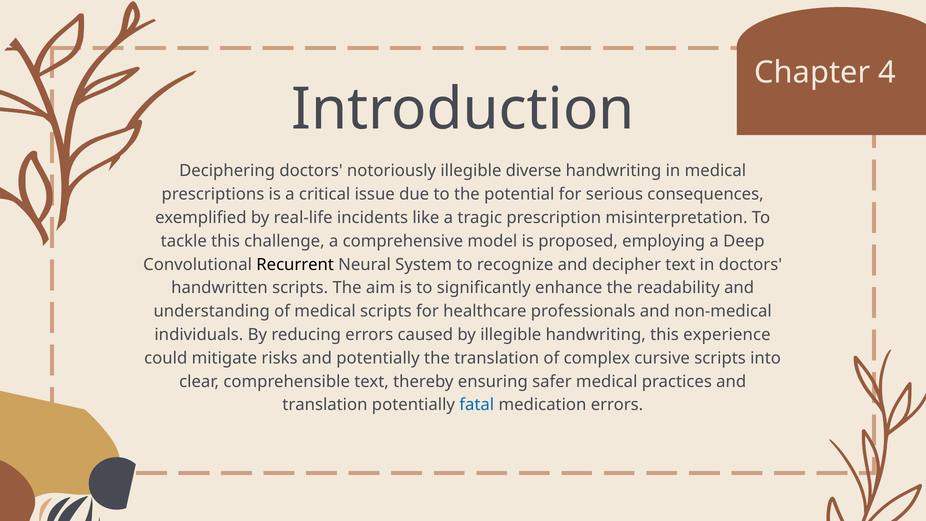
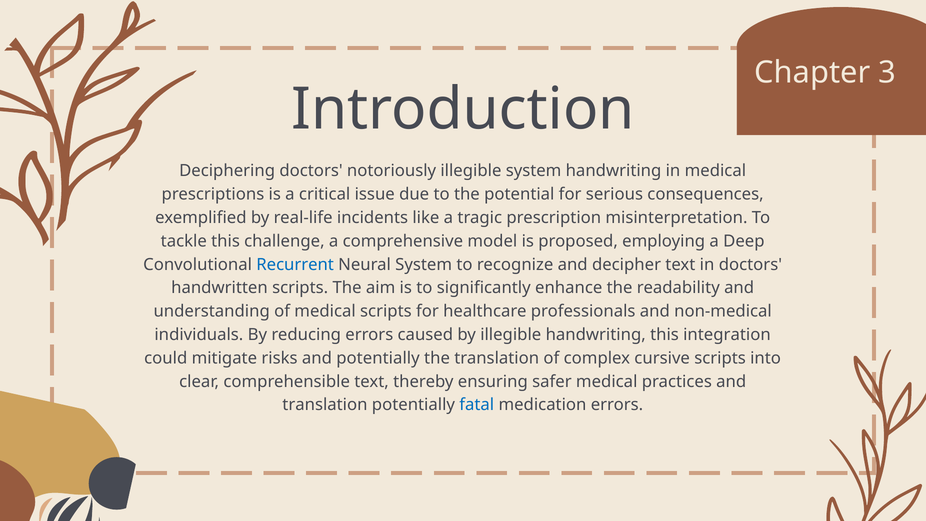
4: 4 -> 3
illegible diverse: diverse -> system
Recurrent colour: black -> blue
experience: experience -> integration
